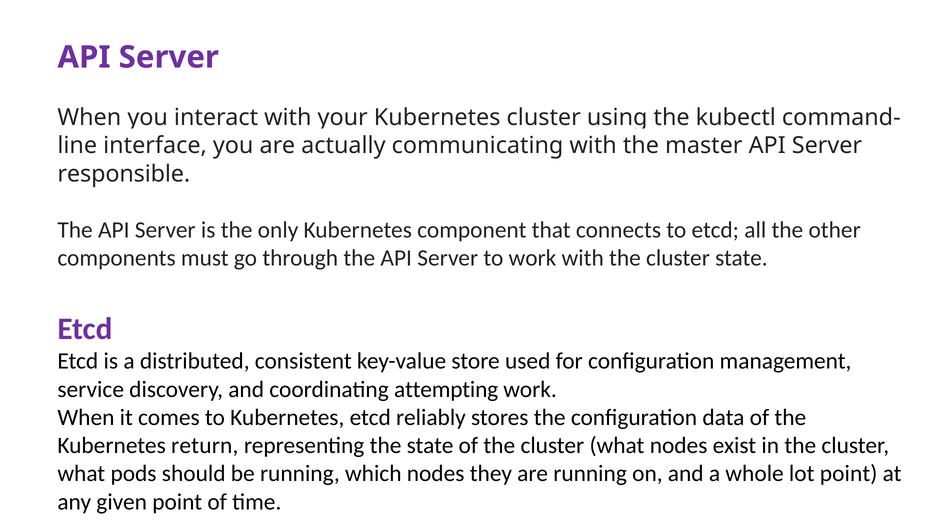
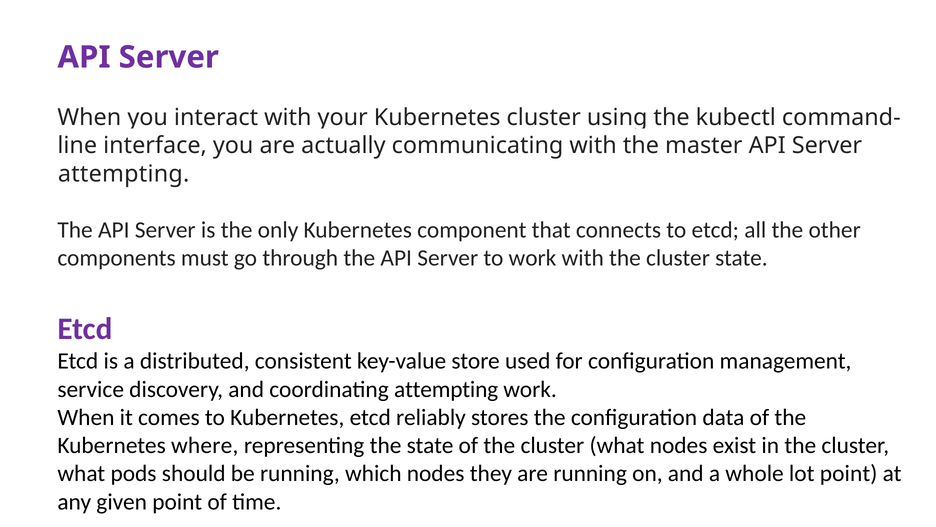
responsible at (124, 174): responsible -> attempting
return: return -> where
